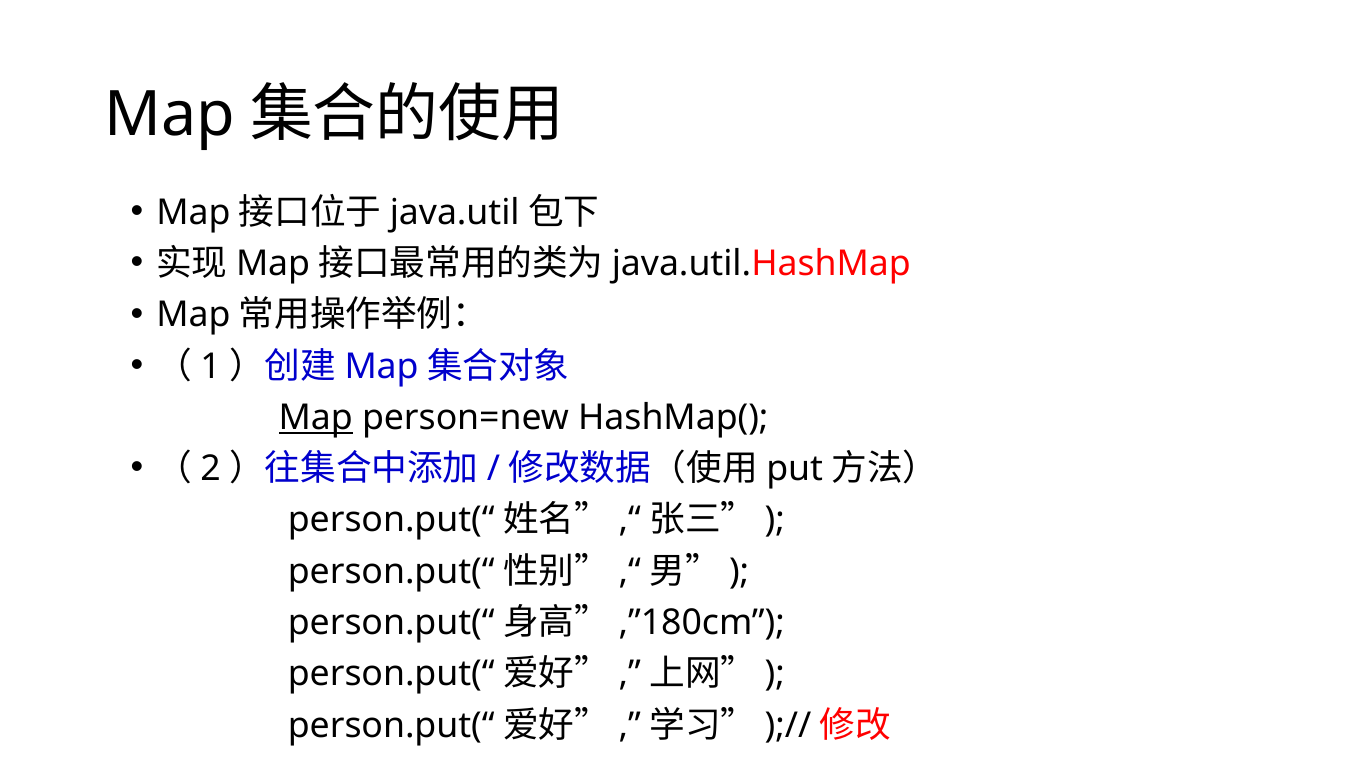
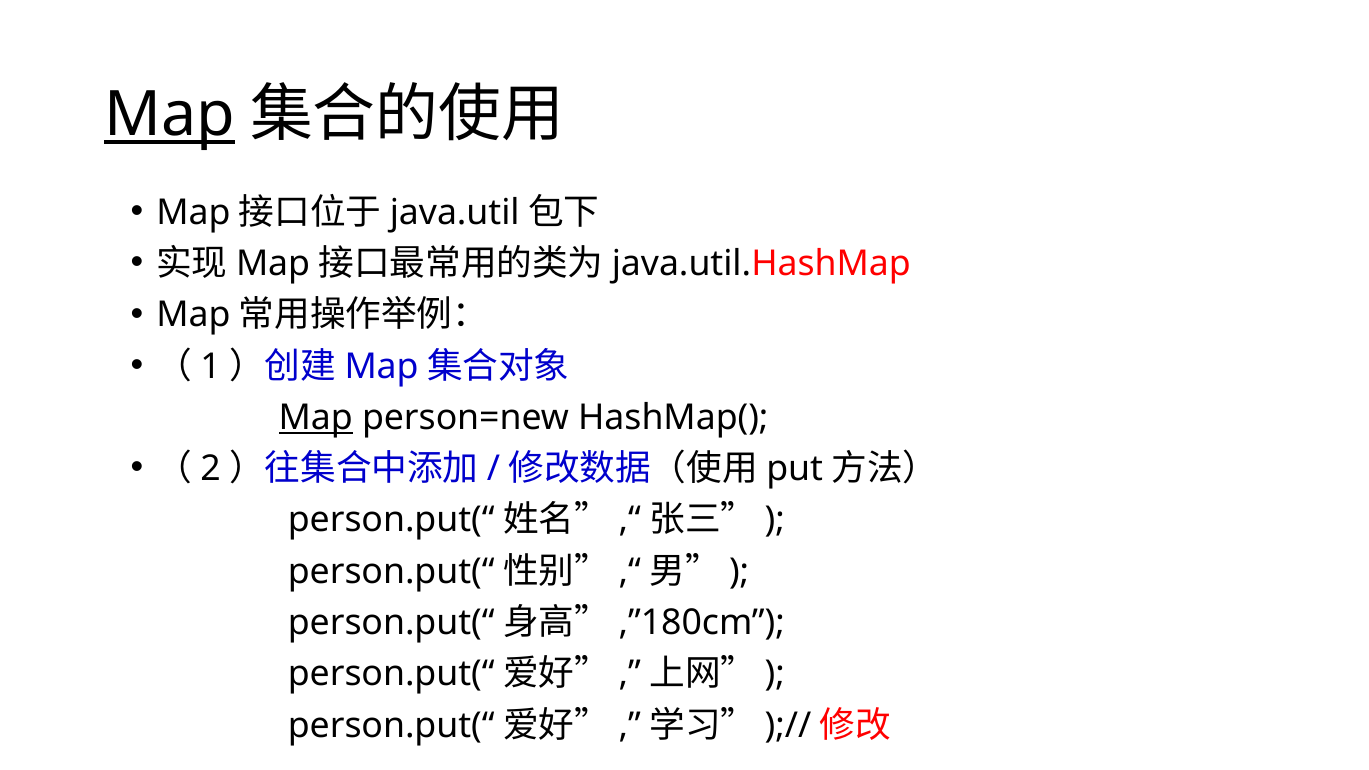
Map at (170, 115) underline: none -> present
